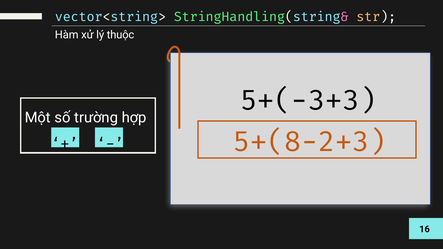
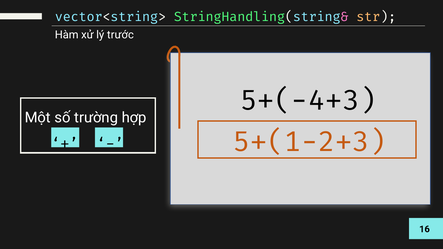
thuộc: thuộc -> trước
3+3: 3+3 -> 4+3
5+(8−2+3: 5+(8−2+3 -> 5+(1−2+3
